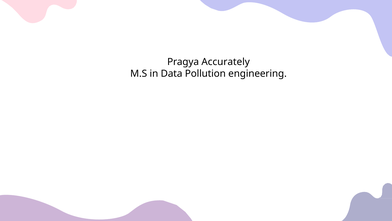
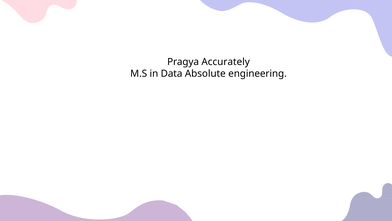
Pollution: Pollution -> Absolute
